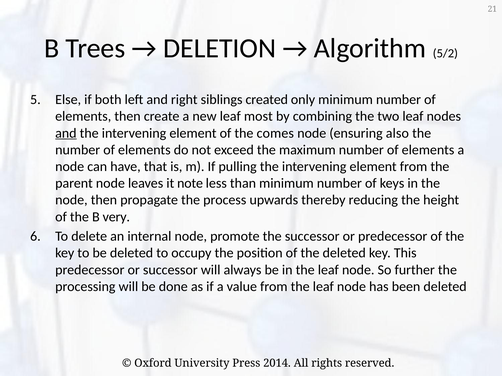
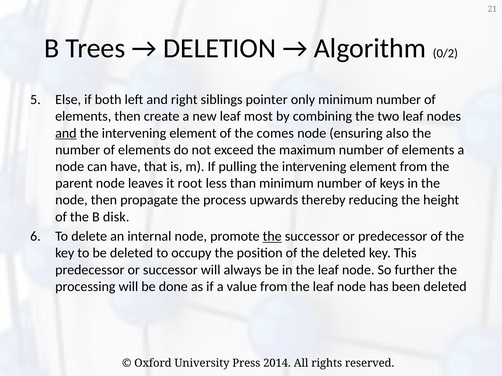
5/2: 5/2 -> 0/2
created: created -> pointer
note: note -> root
very: very -> disk
the at (272, 237) underline: none -> present
